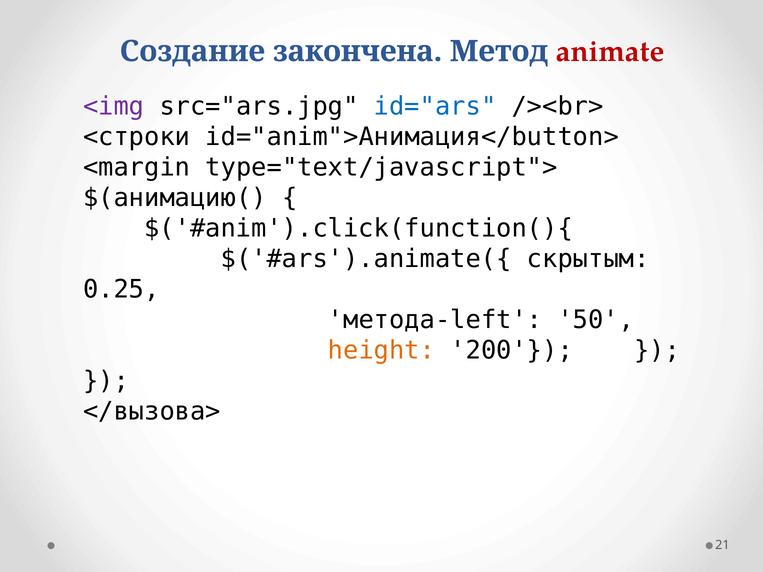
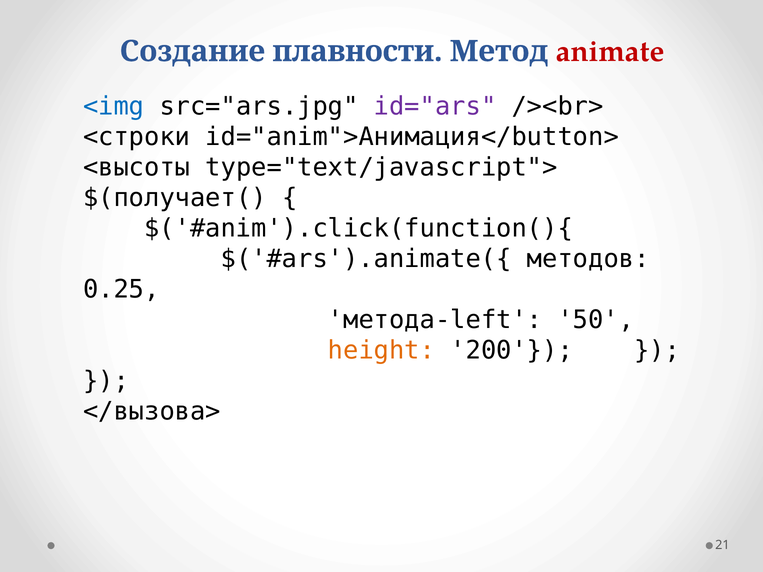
закончена: закончена -> плавности
<img colour: purple -> blue
id="ars colour: blue -> purple
<margin: <margin -> <высоты
$(анимацию(: $(анимацию( -> $(получает(
скрытым: скрытым -> методов
